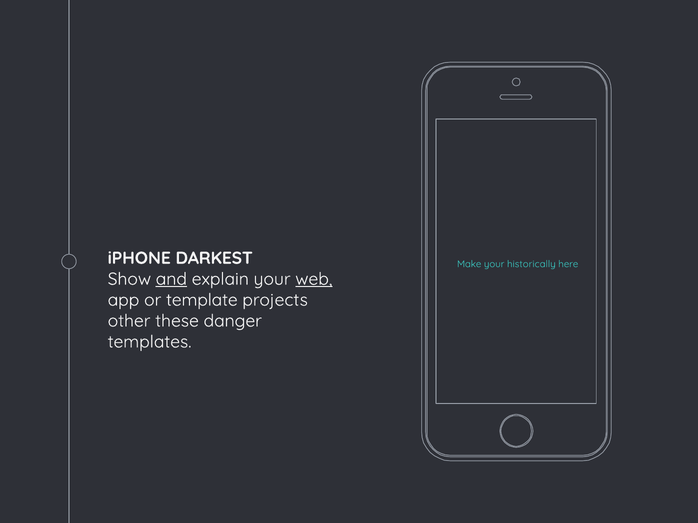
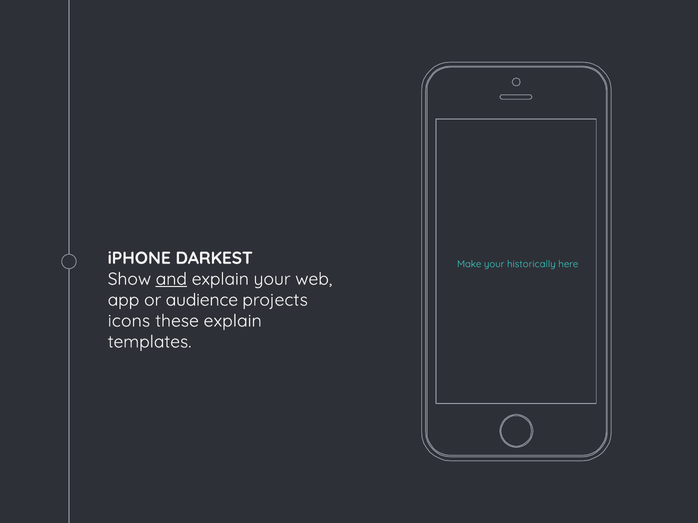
web underline: present -> none
template: template -> audience
other: other -> icons
these danger: danger -> explain
